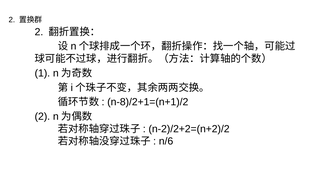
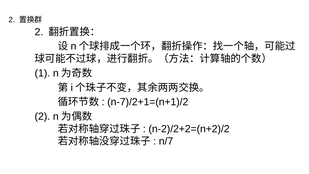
n-8)/2+1=(n+1)/2: n-8)/2+1=(n+1)/2 -> n-7)/2+1=(n+1)/2
n/6: n/6 -> n/7
